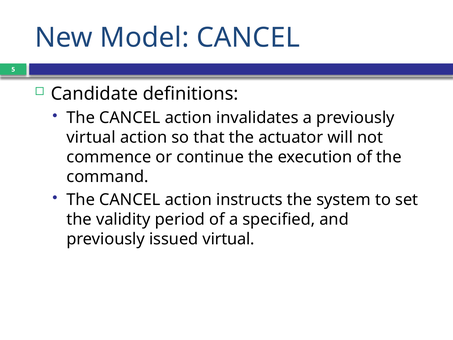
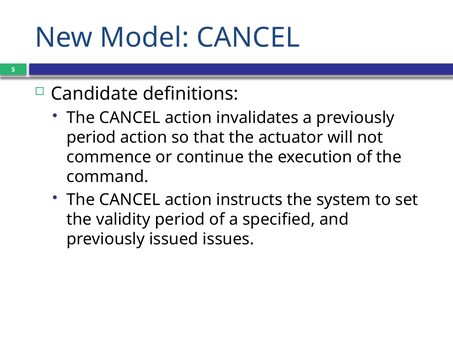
virtual at (91, 137): virtual -> period
issued virtual: virtual -> issues
